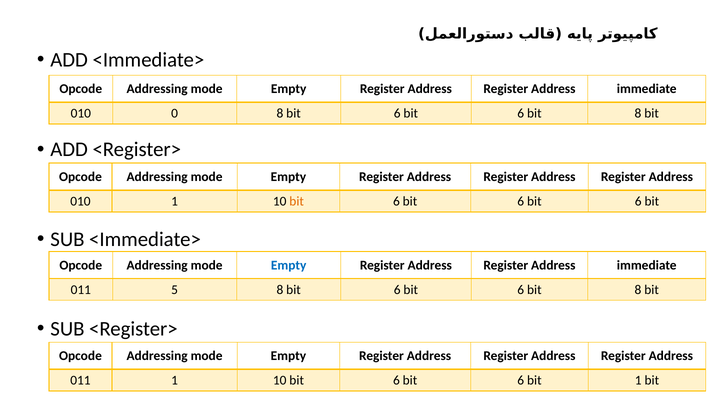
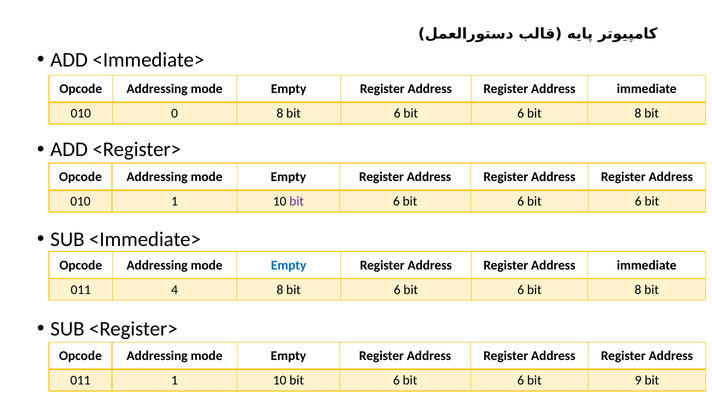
bit at (297, 201) colour: orange -> purple
5: 5 -> 4
bit 1: 1 -> 9
